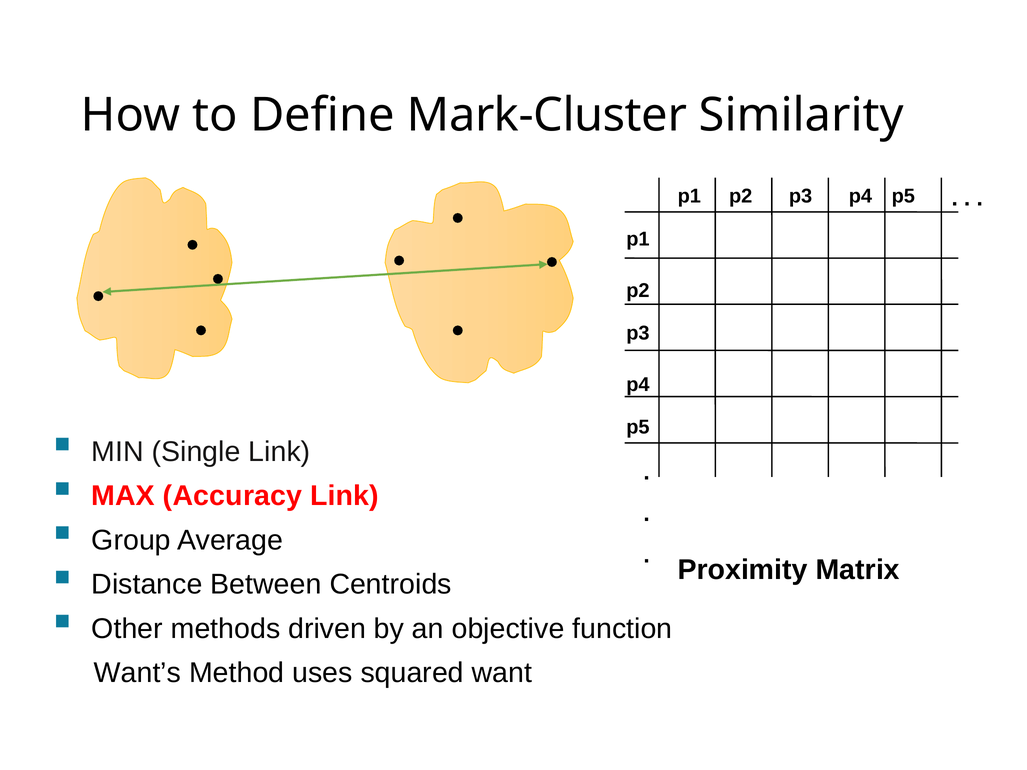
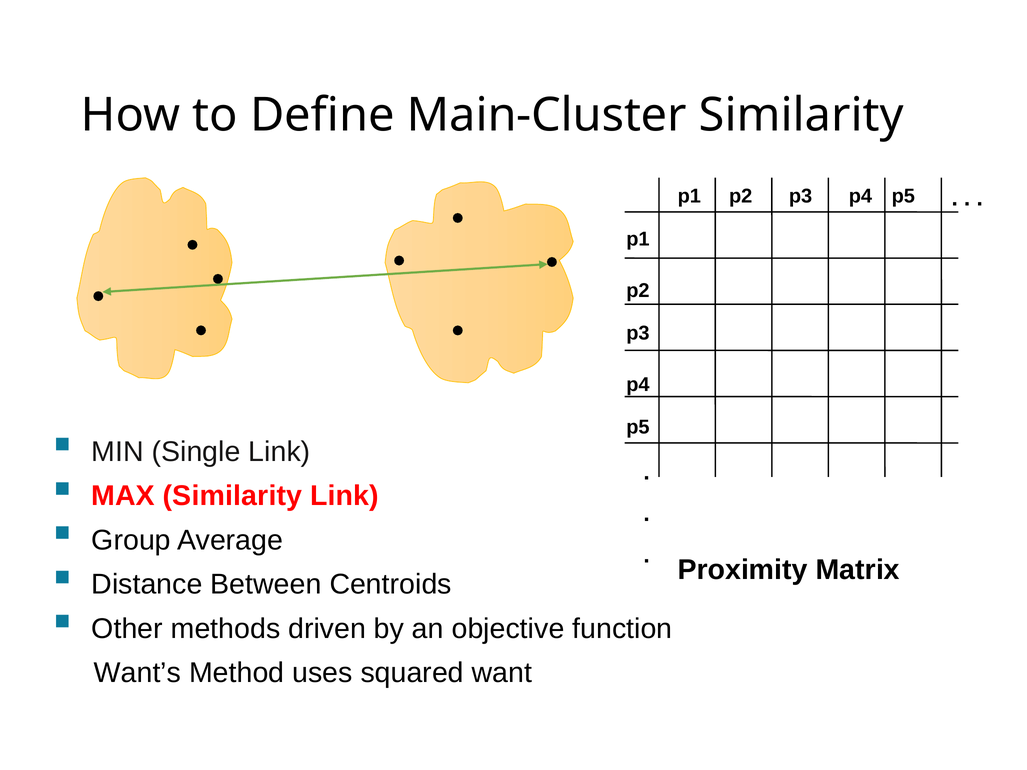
Mark-Cluster: Mark-Cluster -> Main-Cluster
MAX Accuracy: Accuracy -> Similarity
